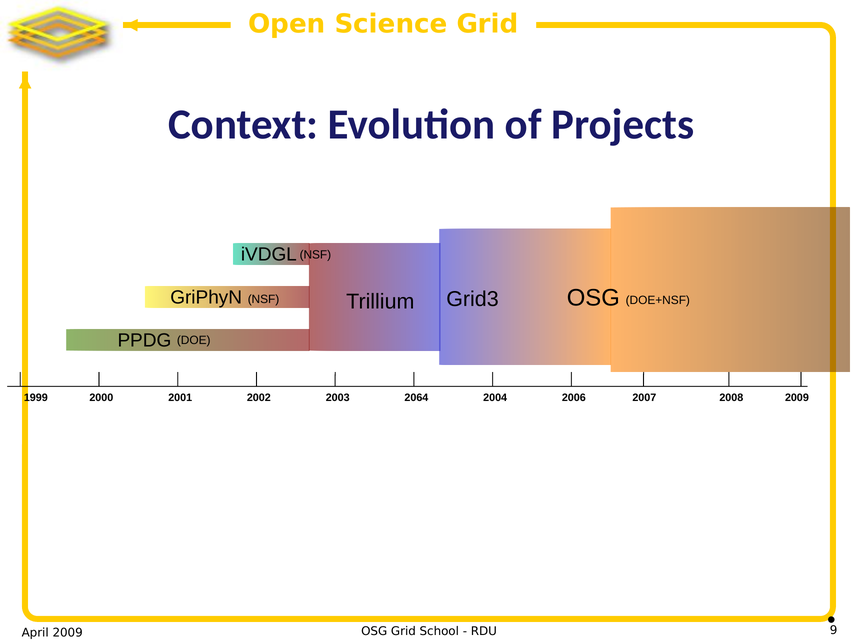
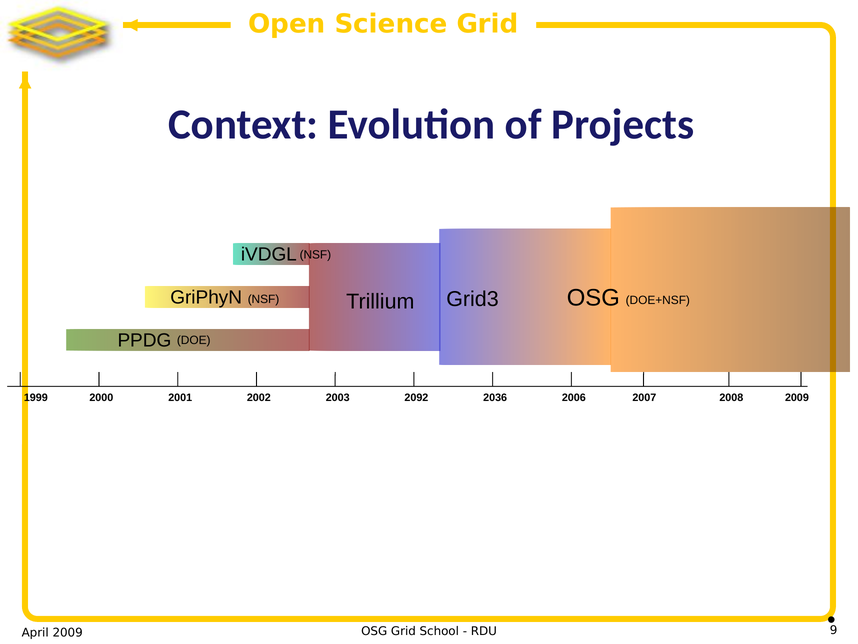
2064: 2064 -> 2092
2004: 2004 -> 2036
